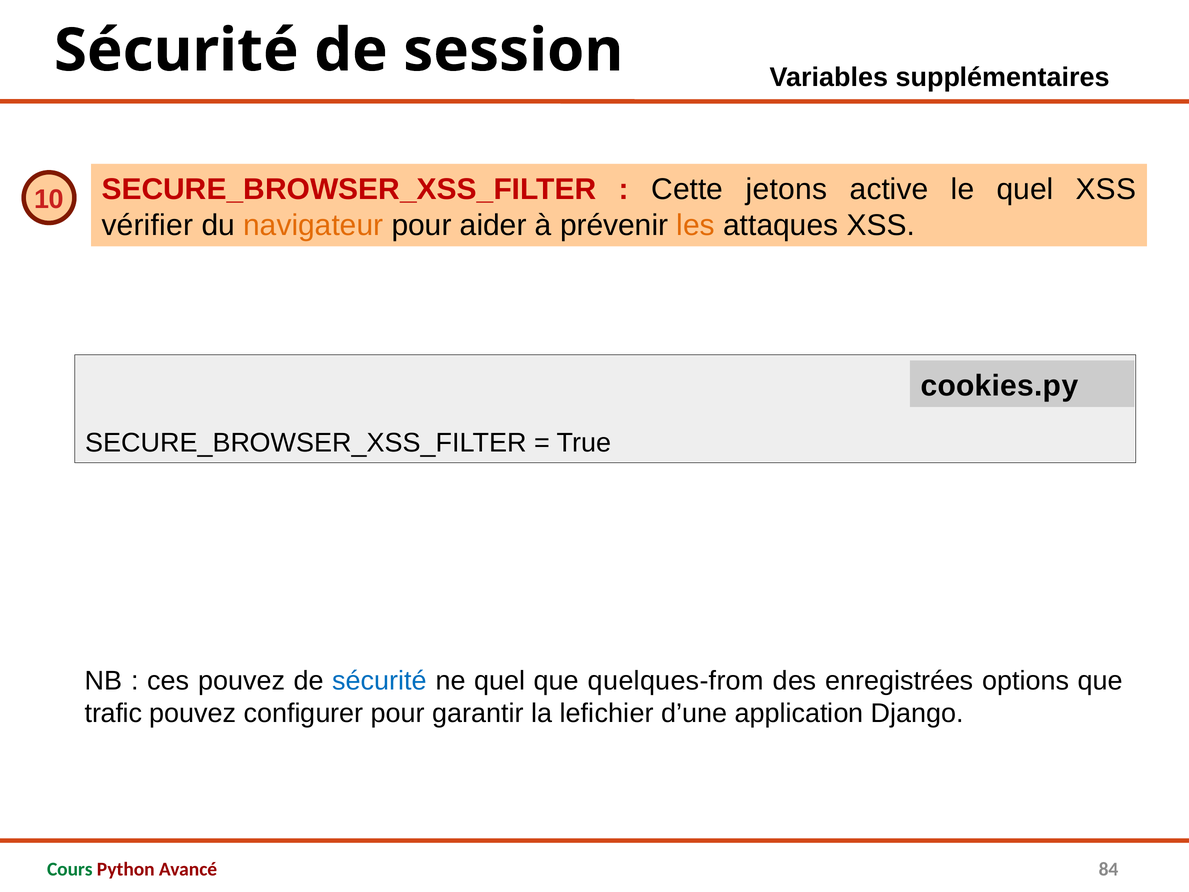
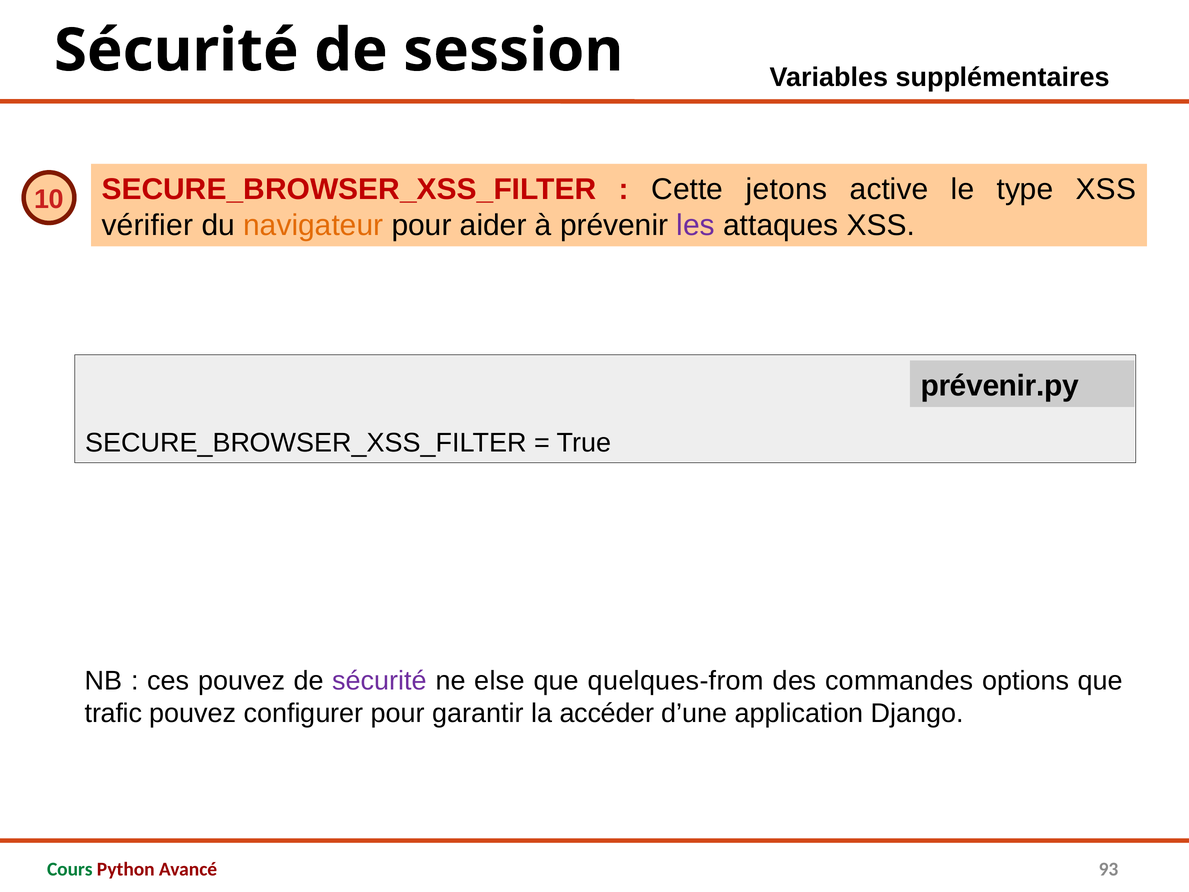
le quel: quel -> type
les colour: orange -> purple
cookies.py: cookies.py -> prévenir.py
sécurité at (380, 681) colour: blue -> purple
ne quel: quel -> else
enregistrées: enregistrées -> commandes
lefichier: lefichier -> accéder
84: 84 -> 93
